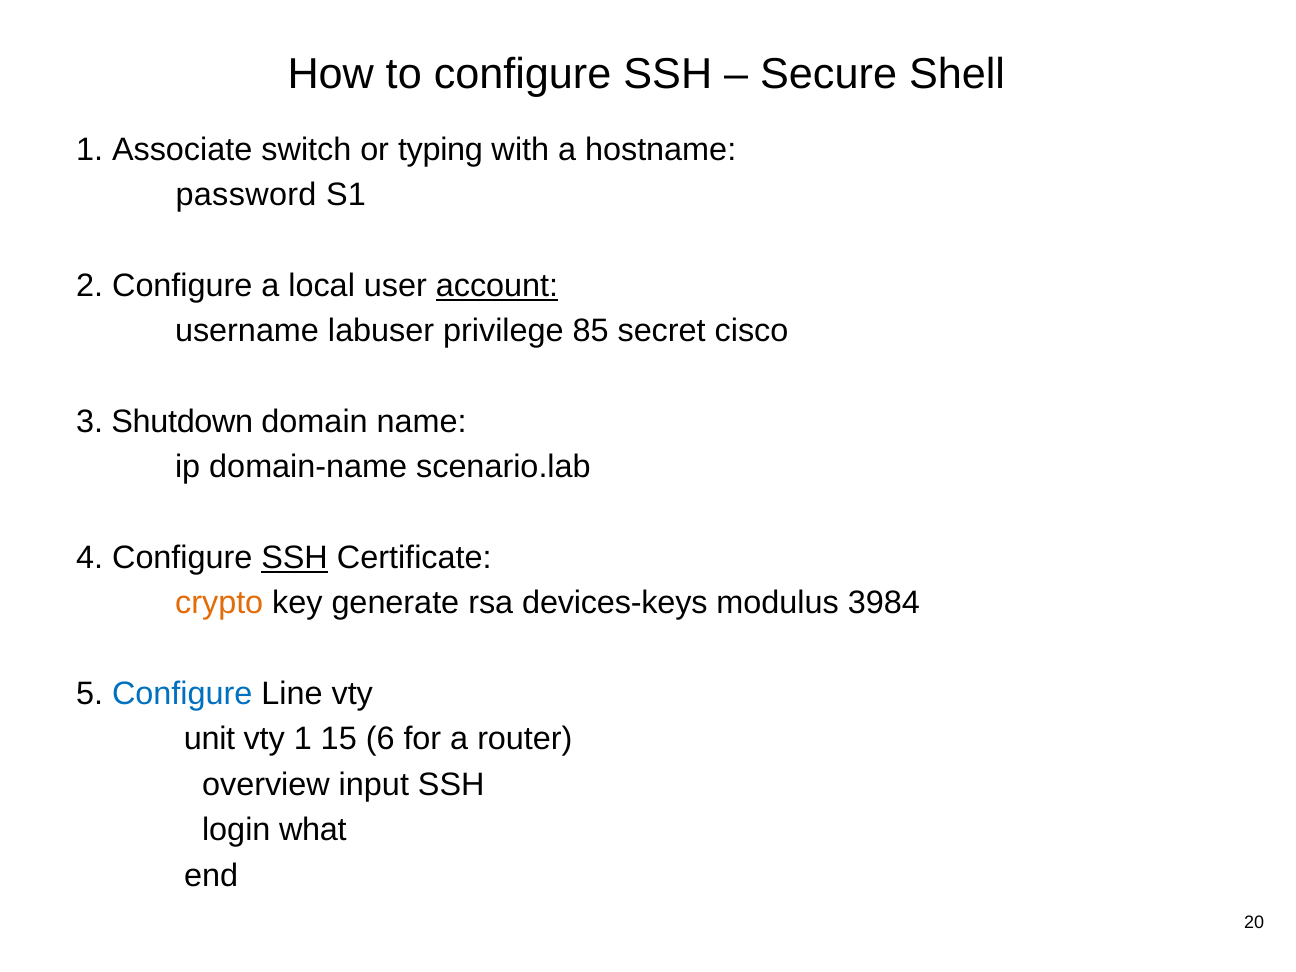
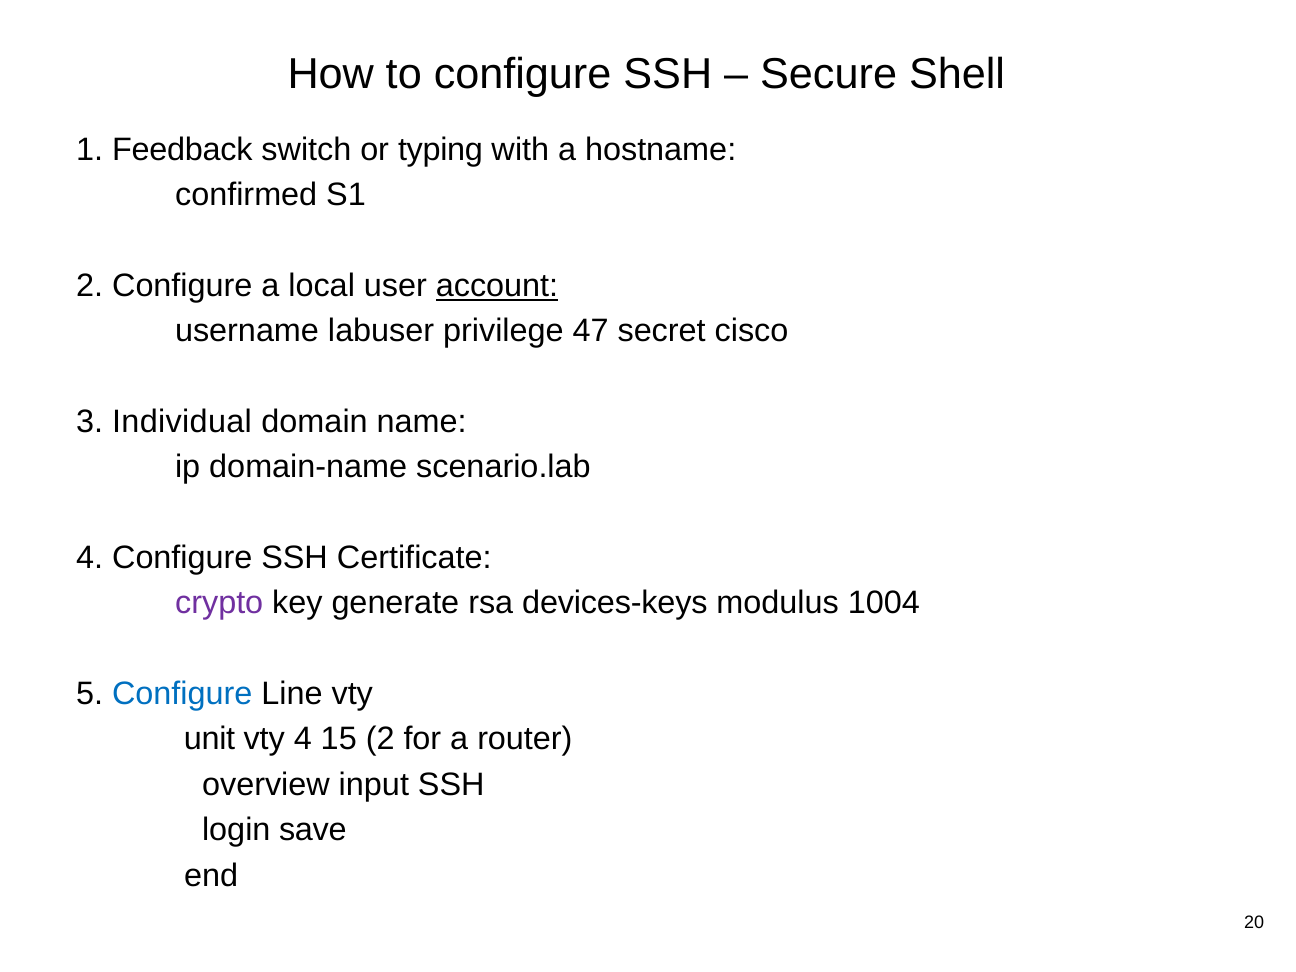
Associate: Associate -> Feedback
password: password -> confirmed
85: 85 -> 47
Shutdown: Shutdown -> Individual
SSH at (295, 558) underline: present -> none
crypto colour: orange -> purple
3984: 3984 -> 1004
vty 1: 1 -> 4
15 6: 6 -> 2
what: what -> save
